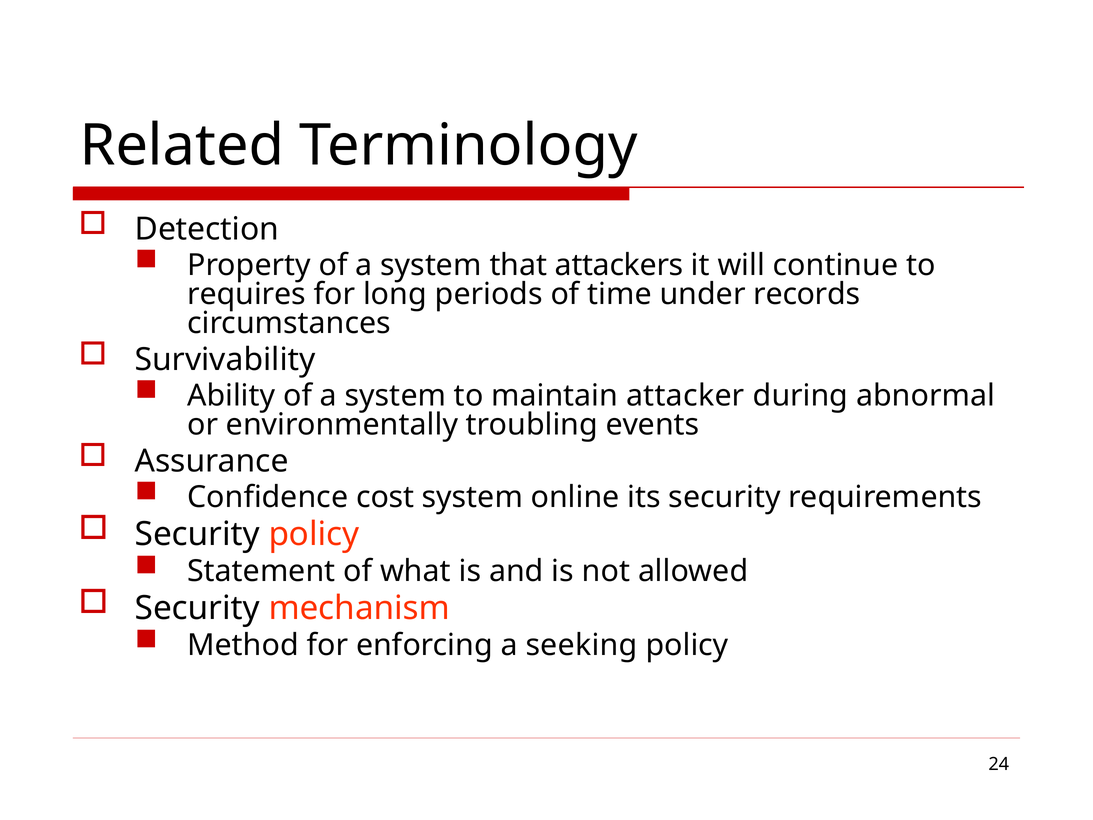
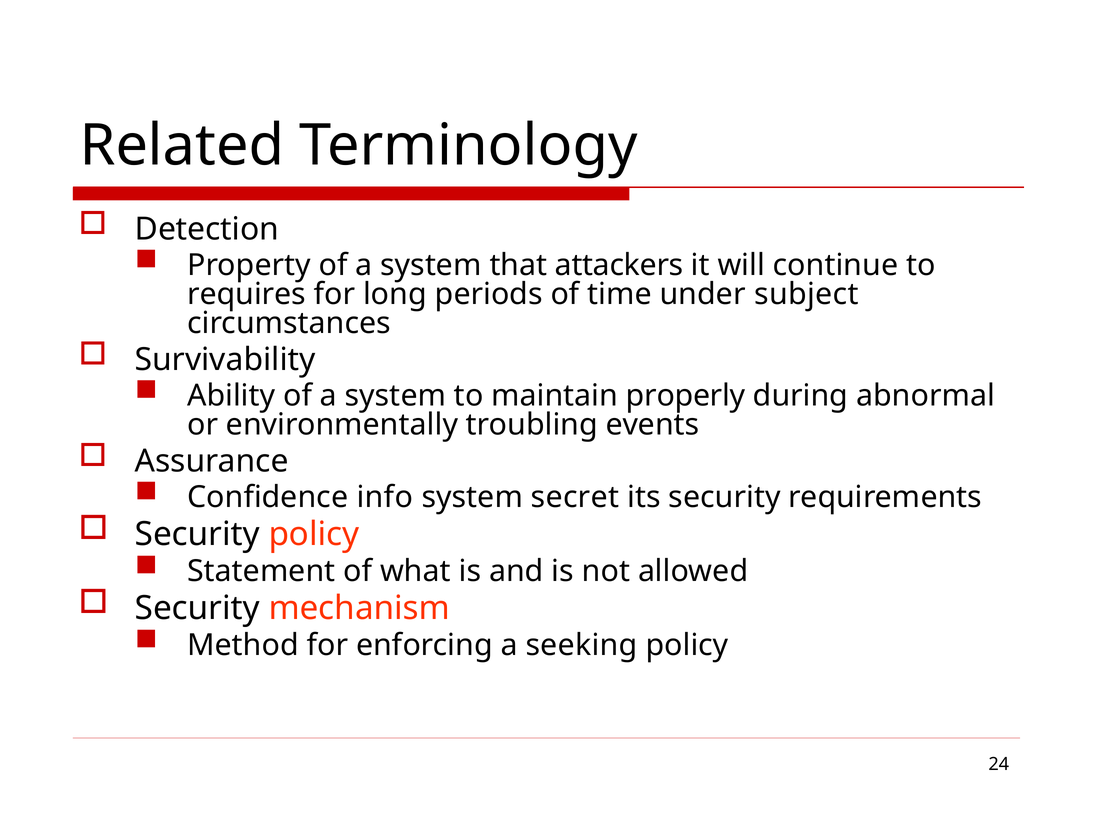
records: records -> subject
attacker: attacker -> properly
cost: cost -> info
online: online -> secret
